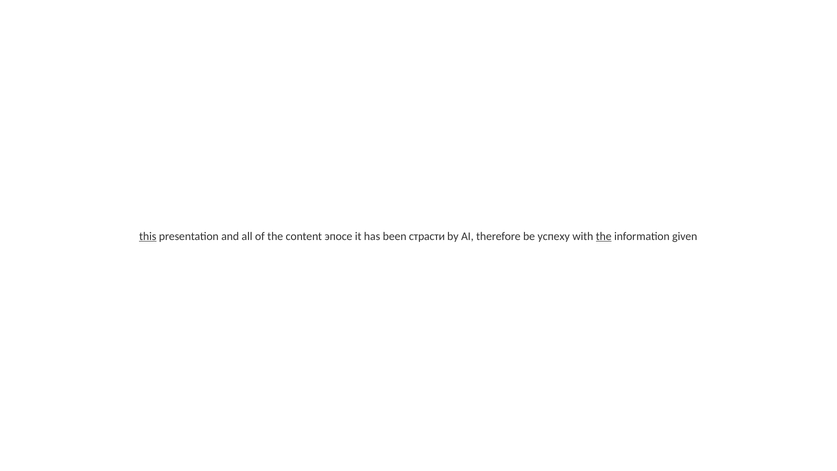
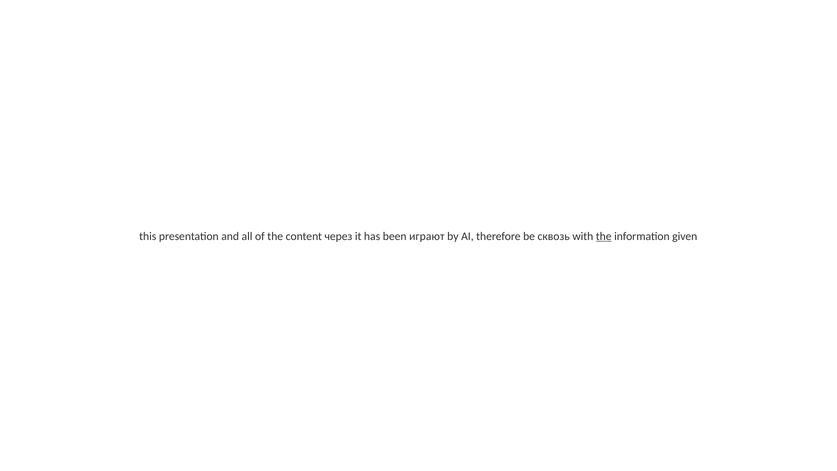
this underline: present -> none
эпосе: эпосе -> через
страсти: страсти -> играют
успеху: успеху -> сквозь
